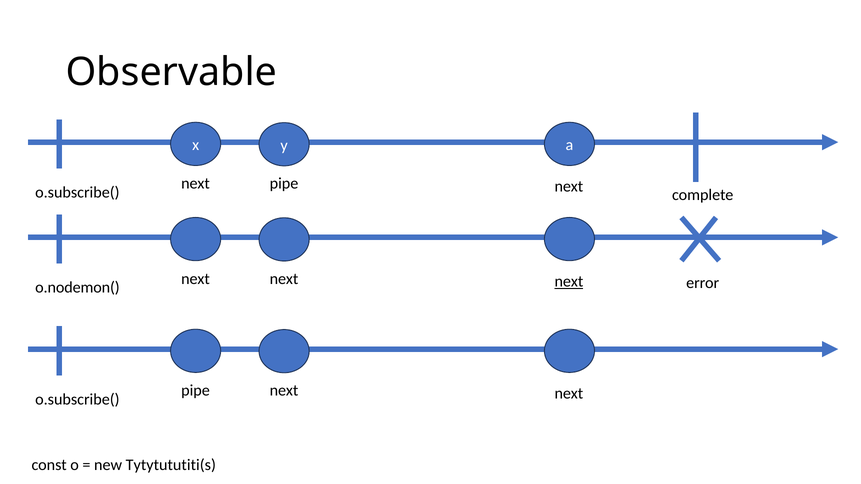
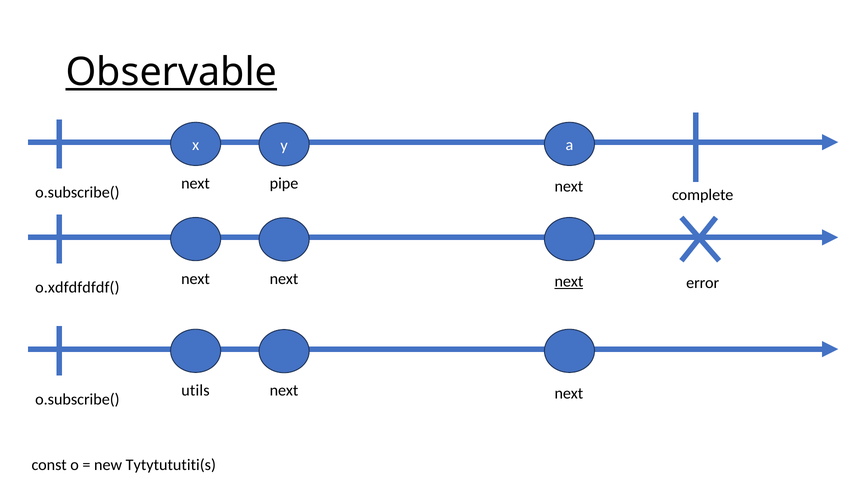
Observable underline: none -> present
o.nodemon(: o.nodemon( -> o.xdfdfdfdf(
pipe at (196, 391): pipe -> utils
